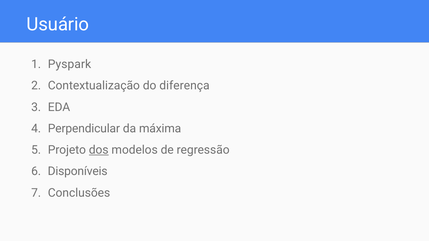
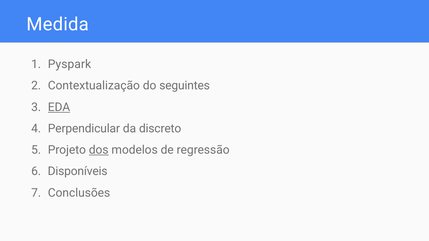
Usuário: Usuário -> Medida
diferença: diferença -> seguintes
EDA underline: none -> present
máxima: máxima -> discreto
